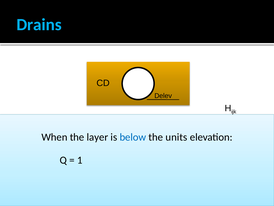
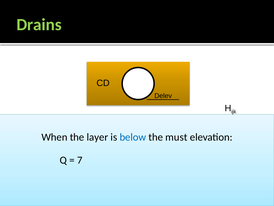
Drains colour: light blue -> light green
units: units -> must
1: 1 -> 7
